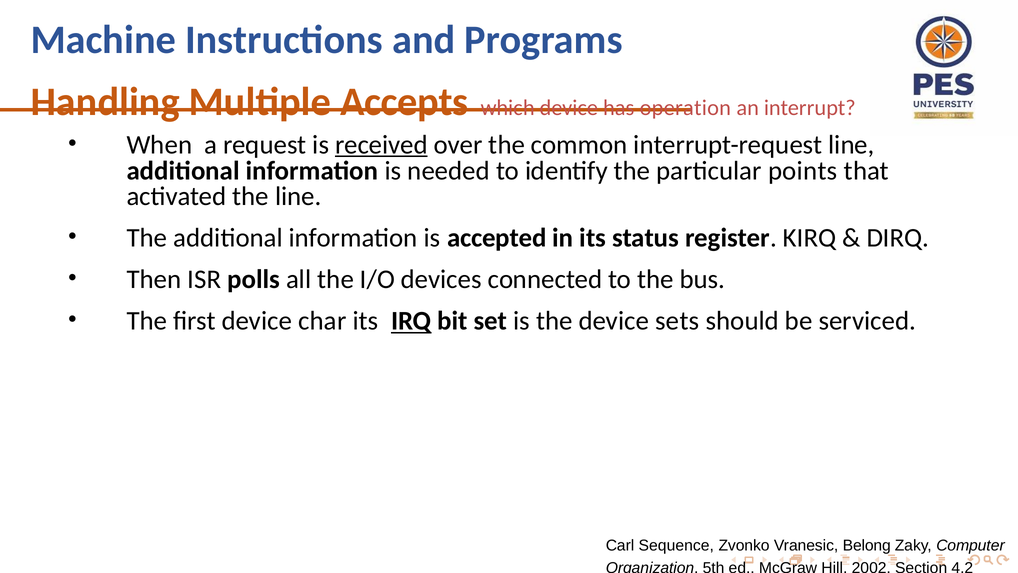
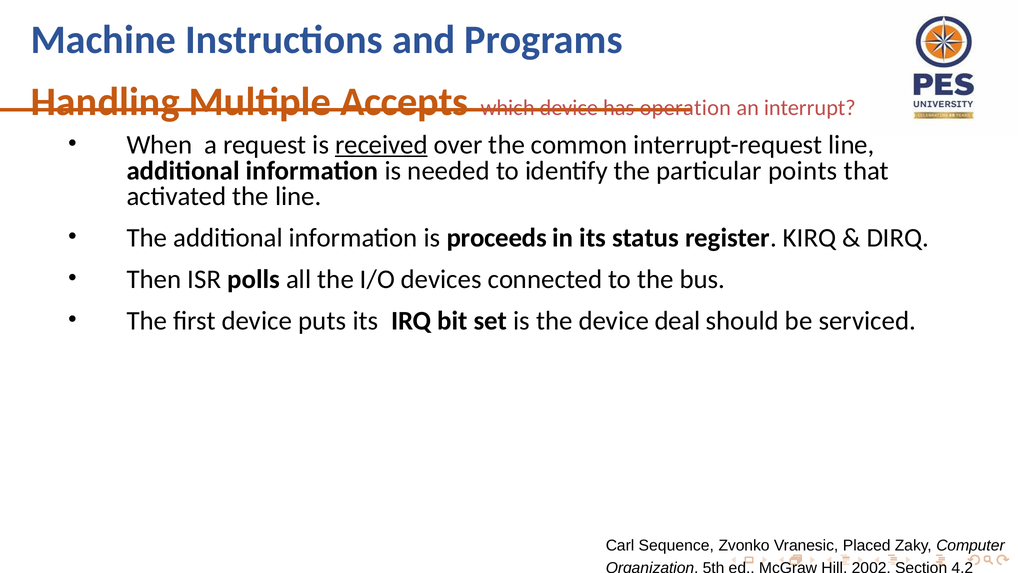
accepted: accepted -> proceeds
char: char -> puts
IRQ underline: present -> none
sets: sets -> deal
Belong: Belong -> Placed
